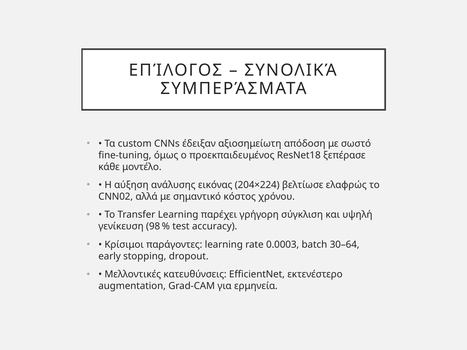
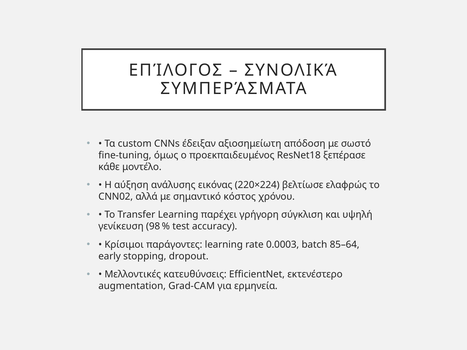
204×224: 204×224 -> 220×224
30–64: 30–64 -> 85–64
